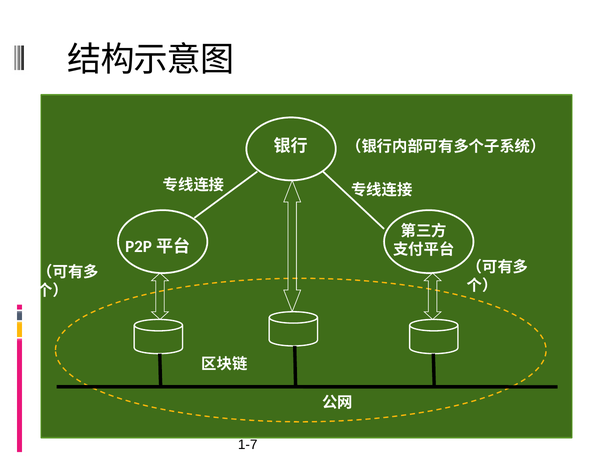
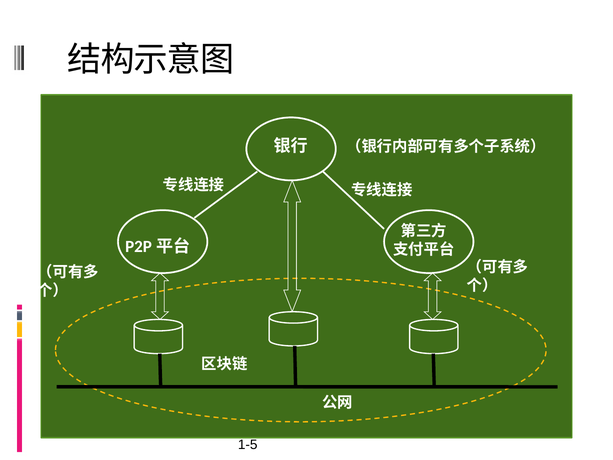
1-7: 1-7 -> 1-5
